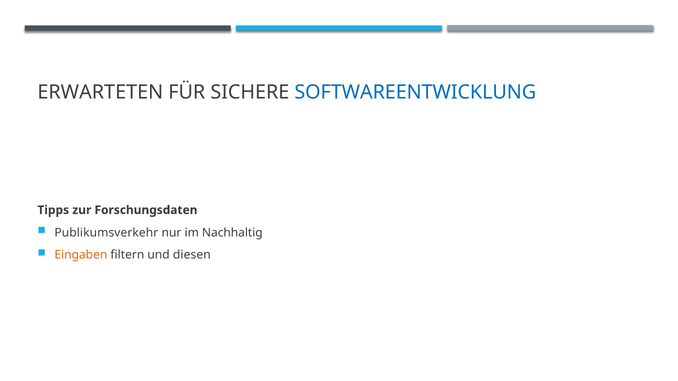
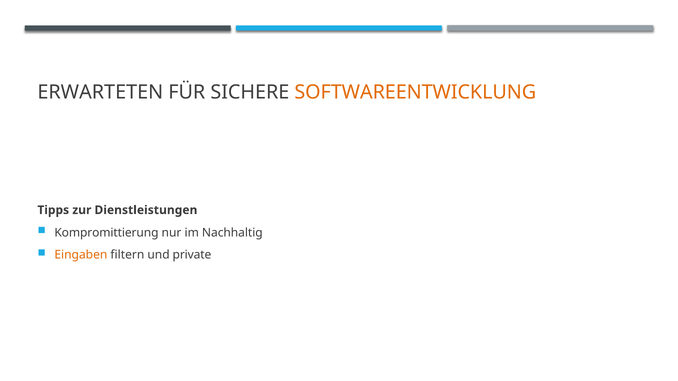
SOFTWAREENTWICKLUNG colour: blue -> orange
Forschungsdaten: Forschungsdaten -> Dienstleistungen
Publikumsverkehr: Publikumsverkehr -> Kompromittierung
diesen: diesen -> private
